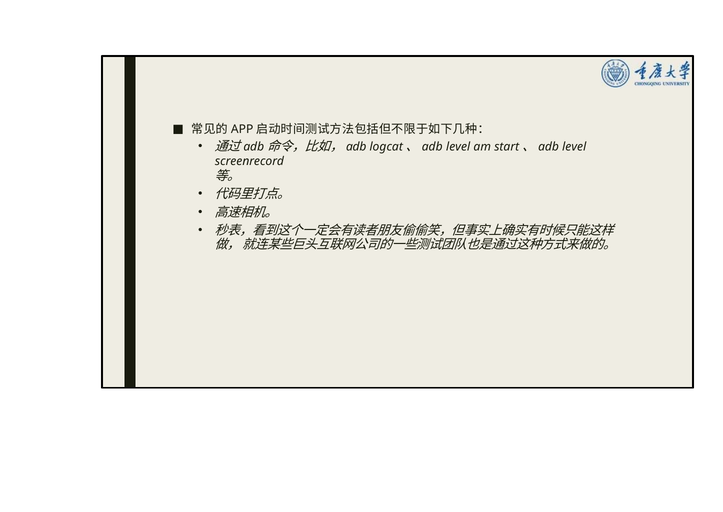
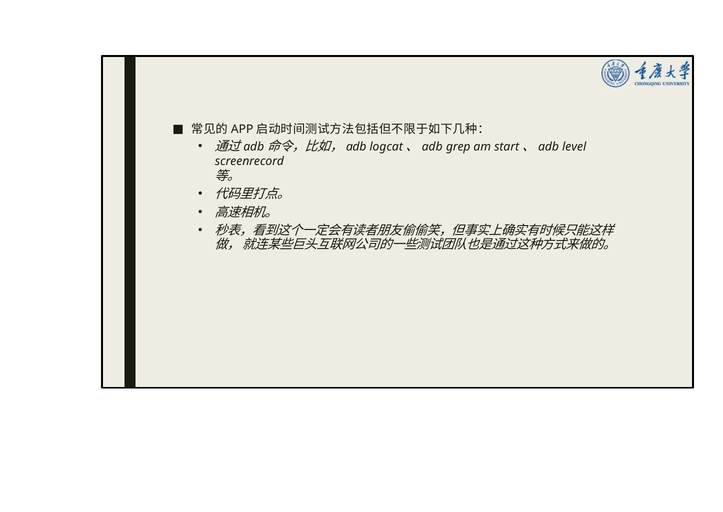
logcat、adb level: level -> grep
